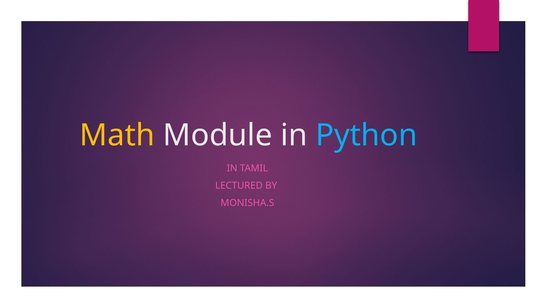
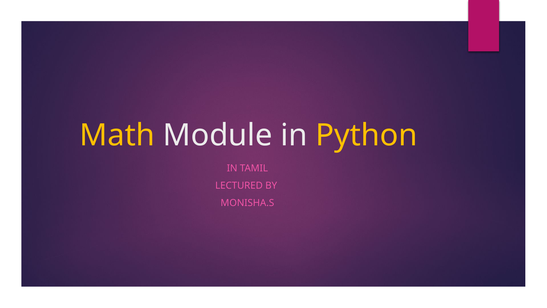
Python colour: light blue -> yellow
